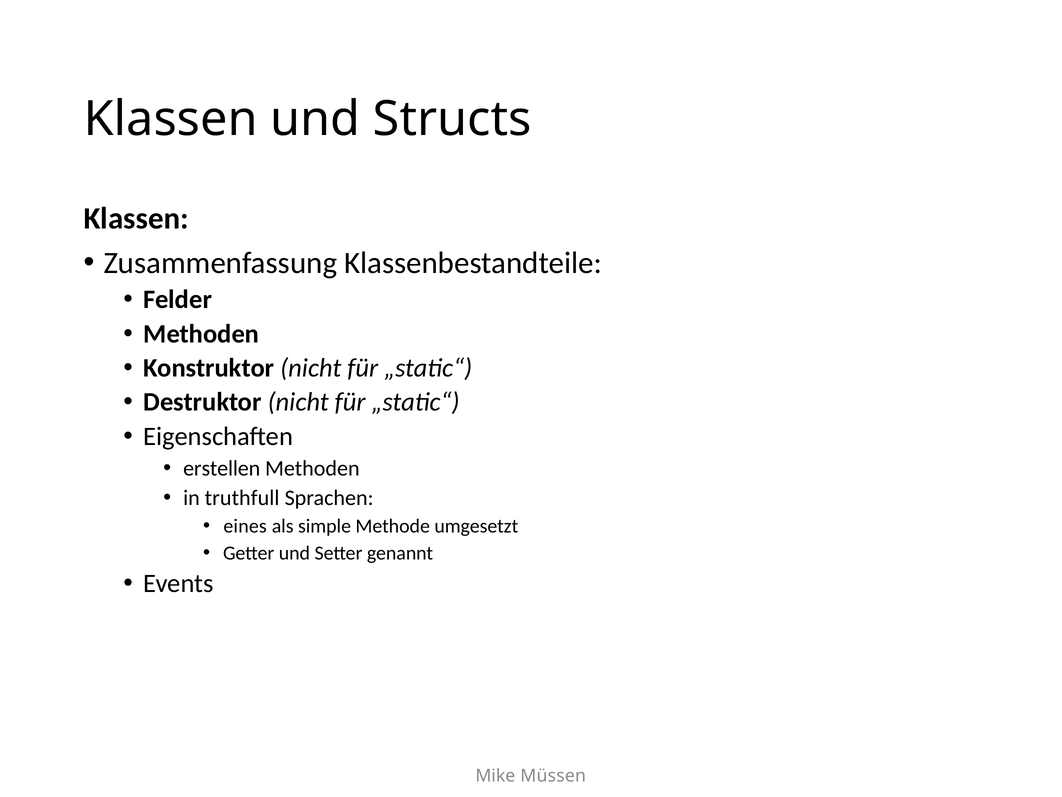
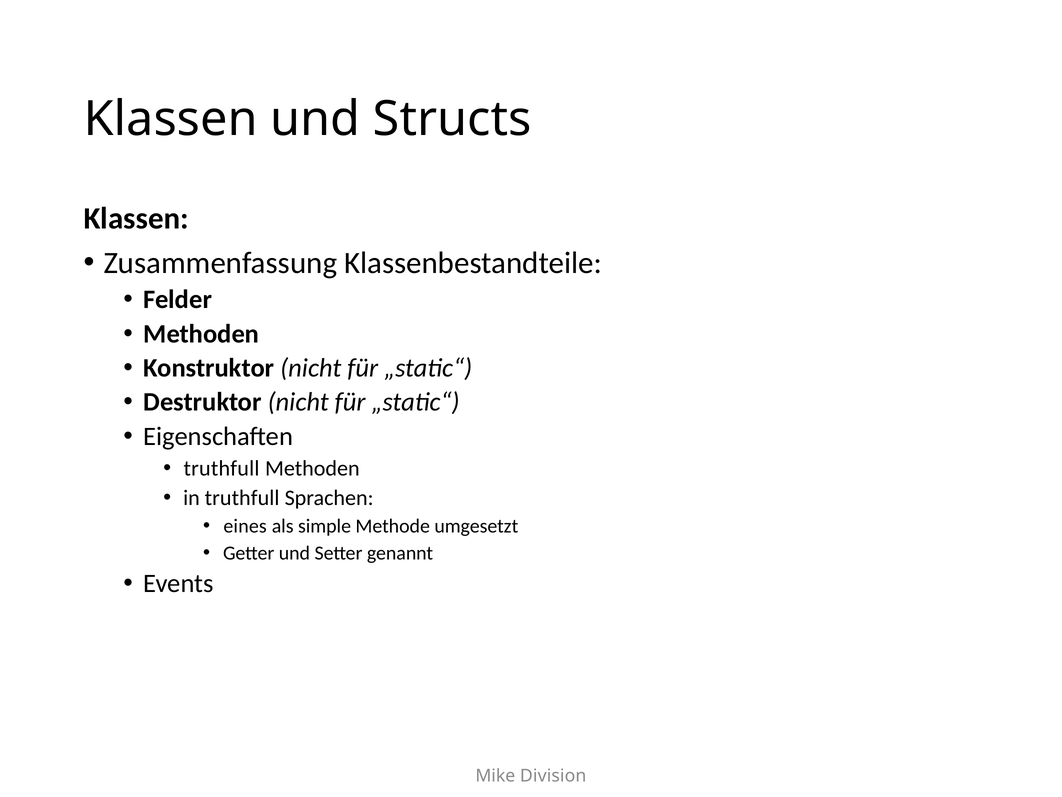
erstellen at (222, 468): erstellen -> truthfull
Müssen: Müssen -> Division
